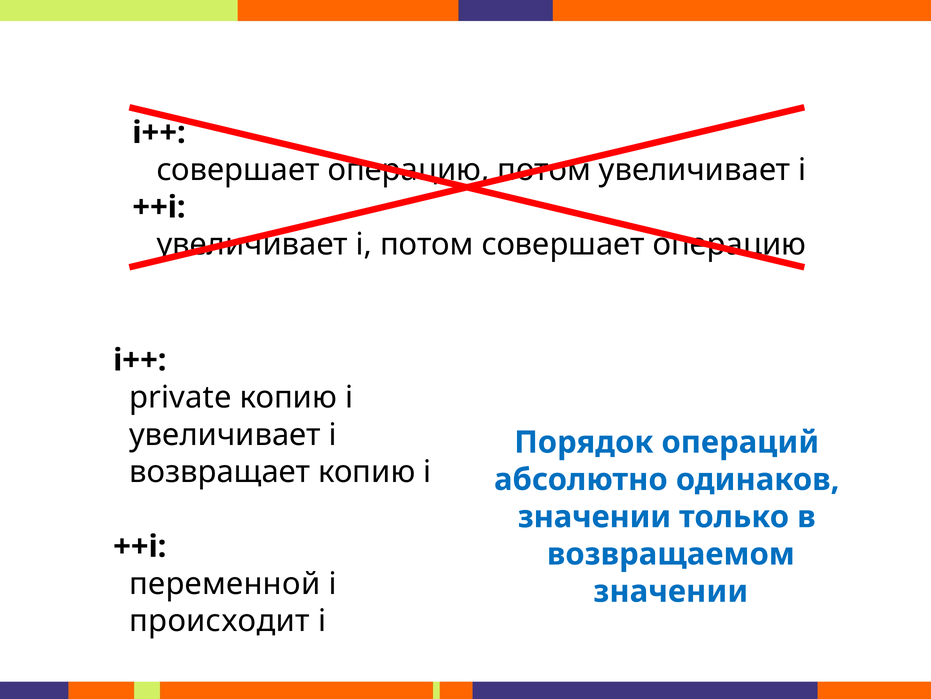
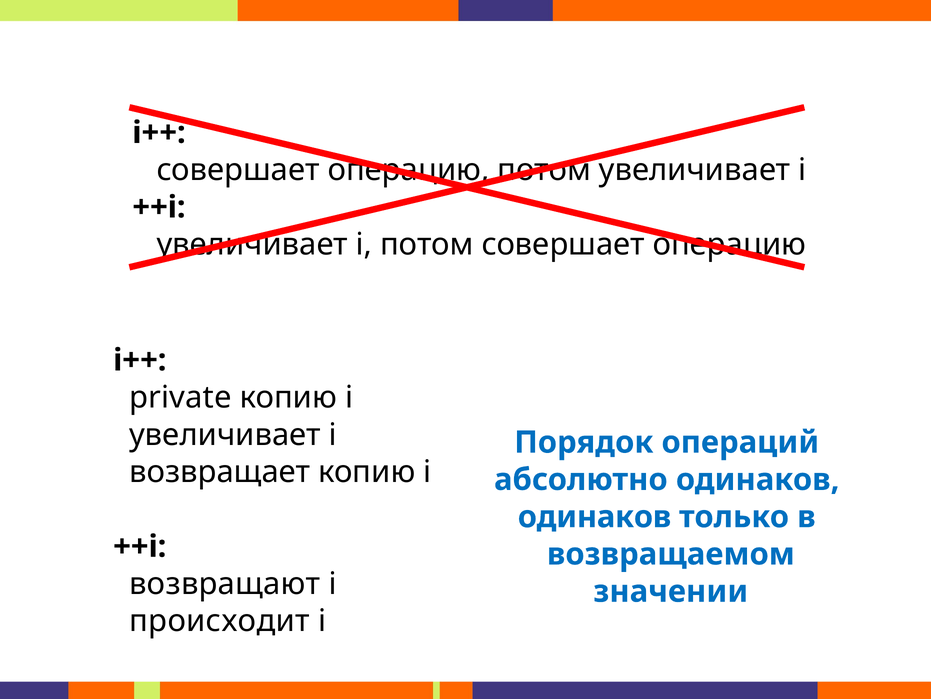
значении at (594, 516): значении -> одинаков
переменной: переменной -> возвращают
